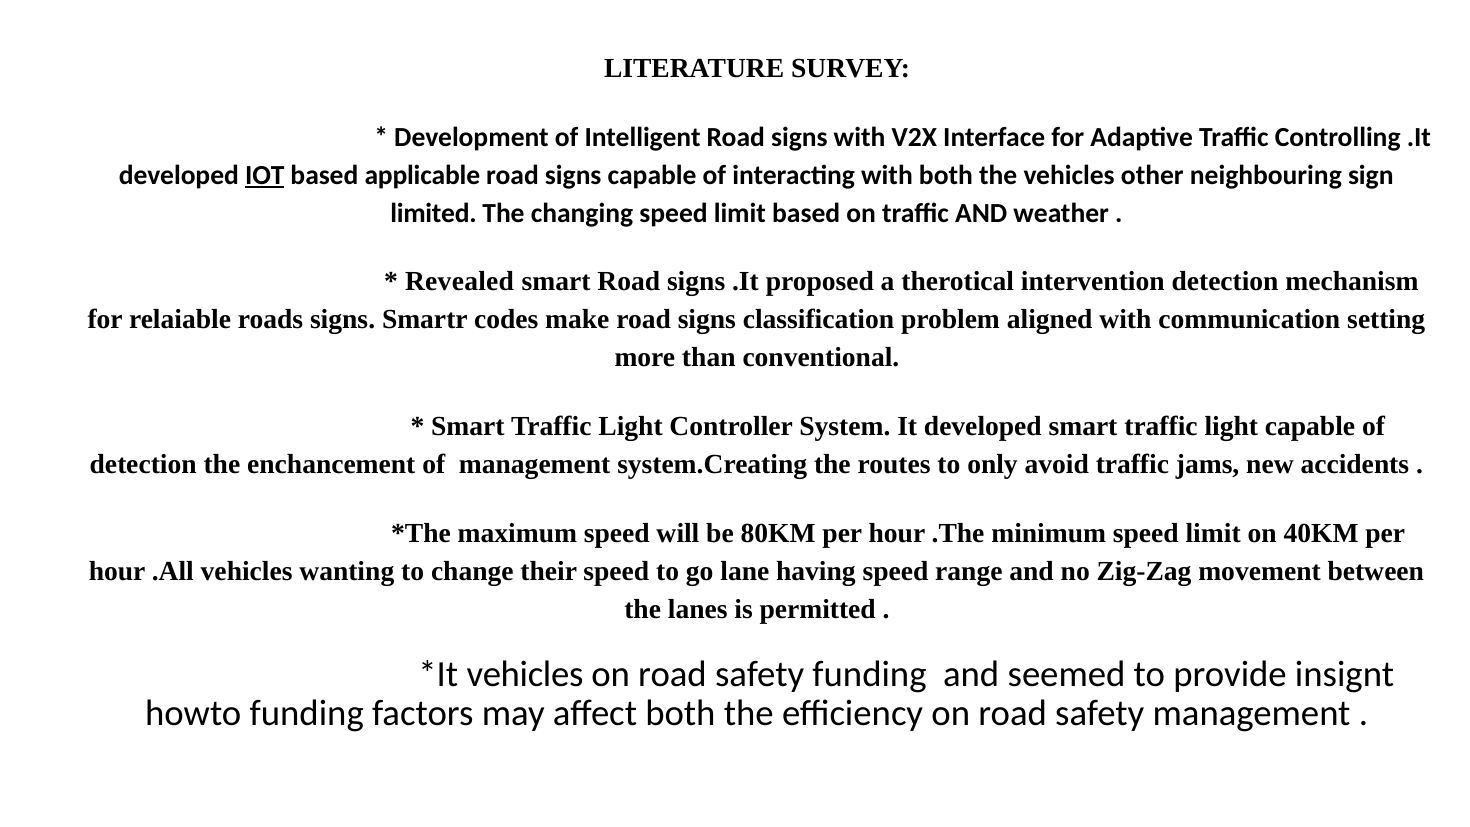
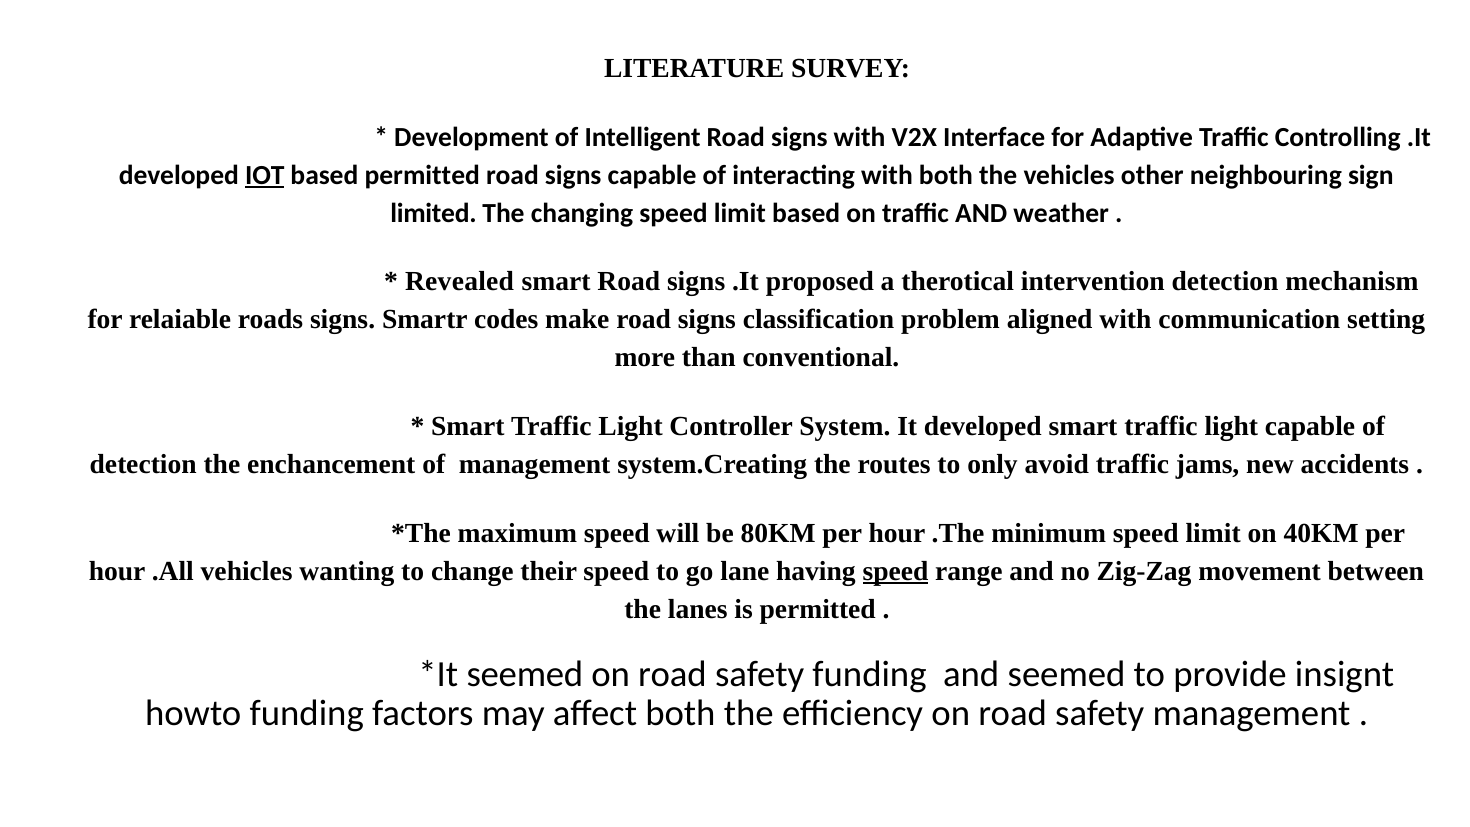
based applicable: applicable -> permitted
speed at (895, 571) underline: none -> present
vehicles at (525, 674): vehicles -> seemed
